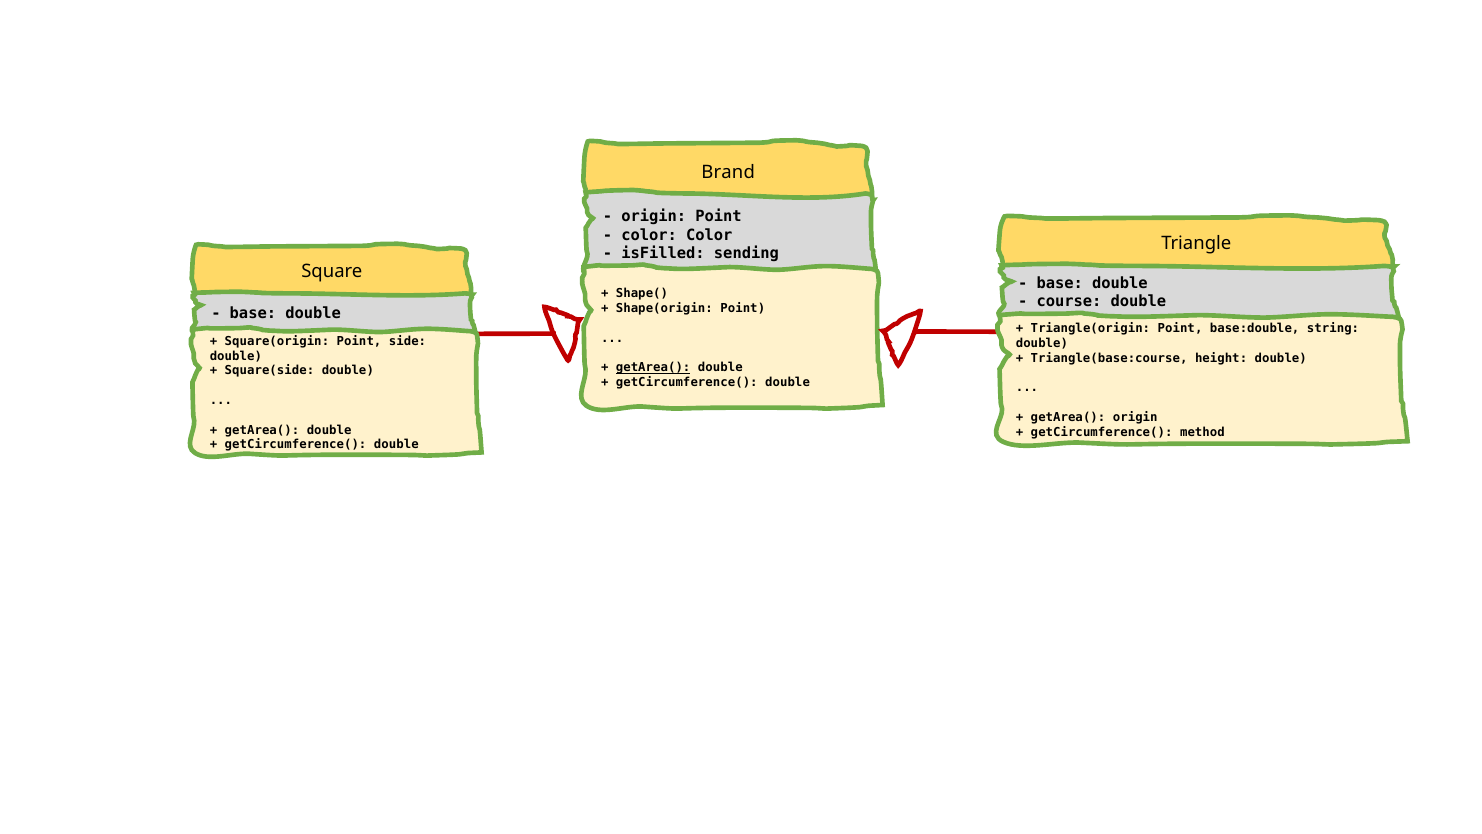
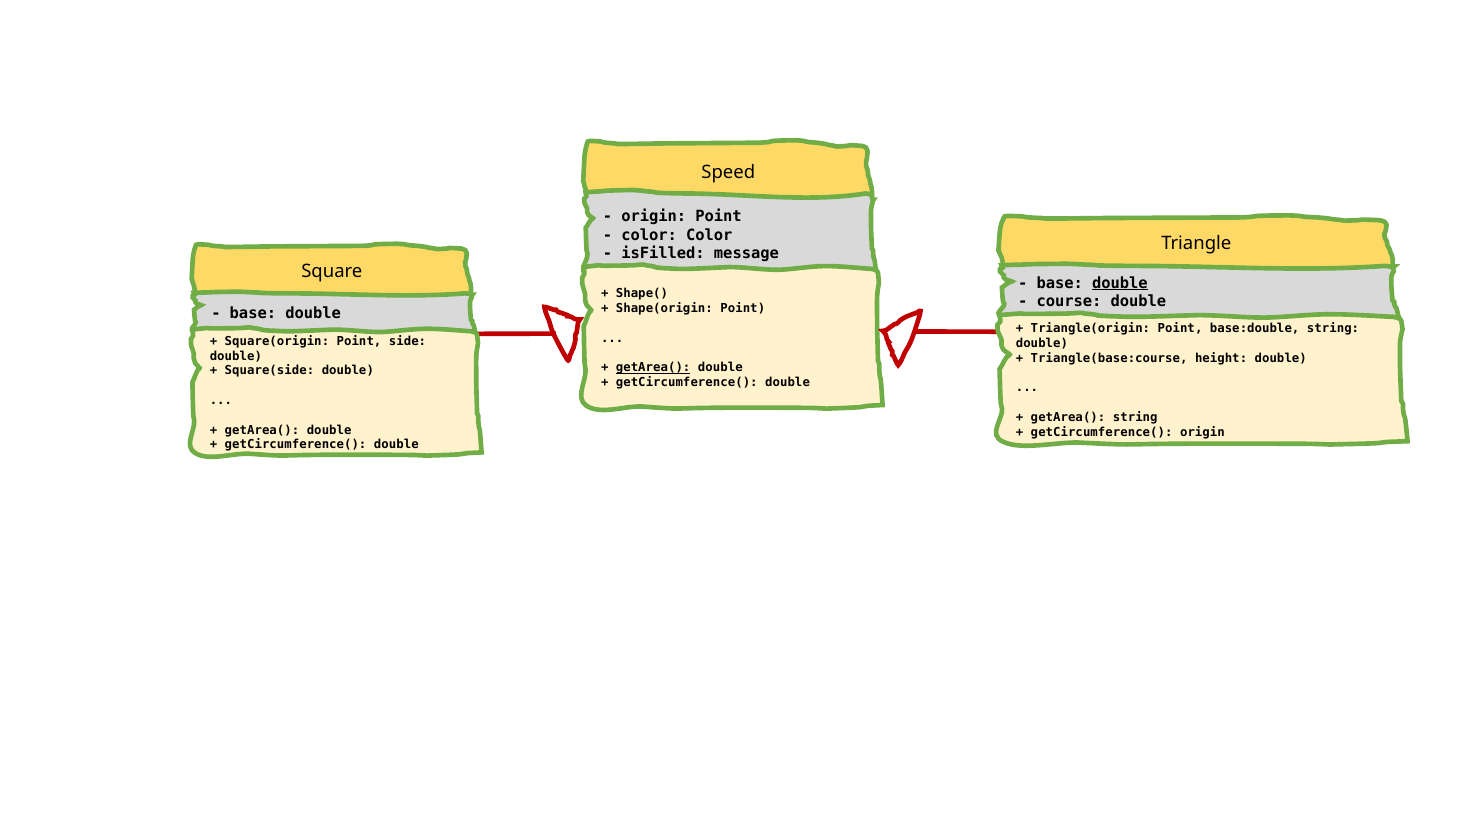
Brand: Brand -> Speed
sending: sending -> message
double at (1120, 283) underline: none -> present
getArea( origin: origin -> string
getCircumference( method: method -> origin
